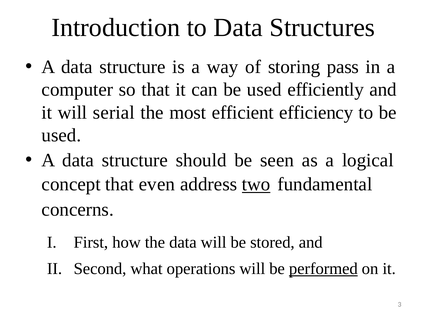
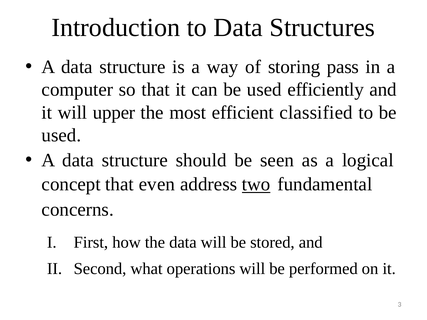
serial: serial -> upper
efficiency: efficiency -> classified
performed underline: present -> none
